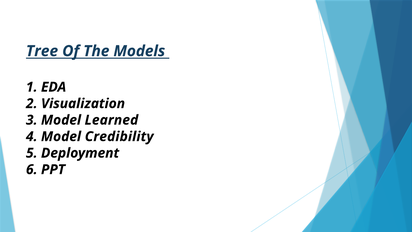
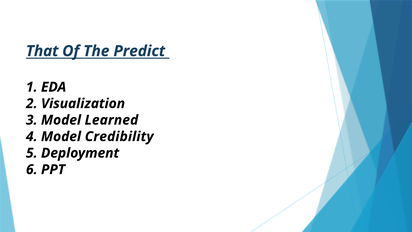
Tree: Tree -> That
Models: Models -> Predict
